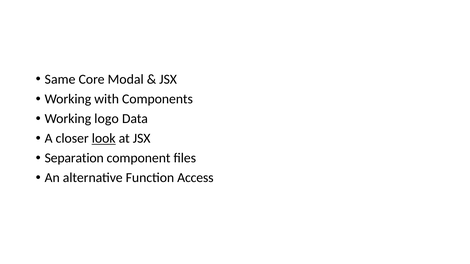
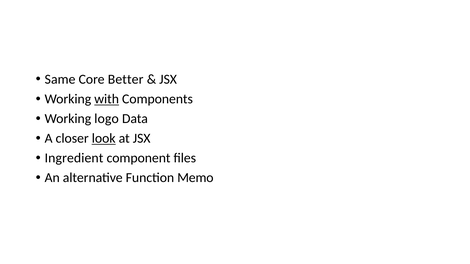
Modal: Modal -> Better
with underline: none -> present
Separation: Separation -> Ingredient
Access: Access -> Memo
